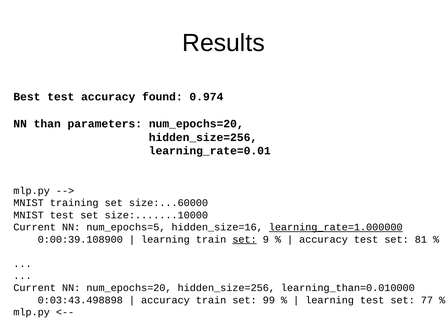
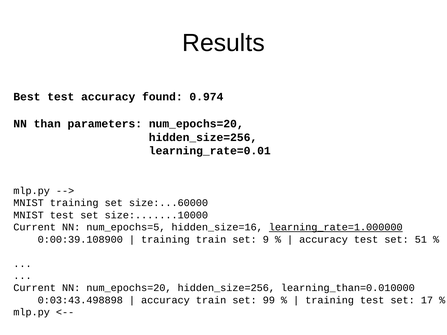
learning at (165, 240): learning -> training
set at (245, 240) underline: present -> none
81: 81 -> 51
learning at (330, 300): learning -> training
77: 77 -> 17
